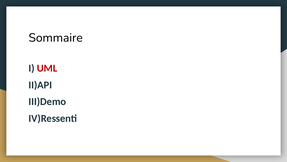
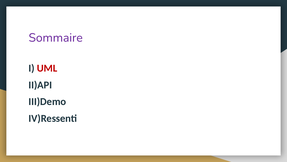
Sommaire colour: black -> purple
